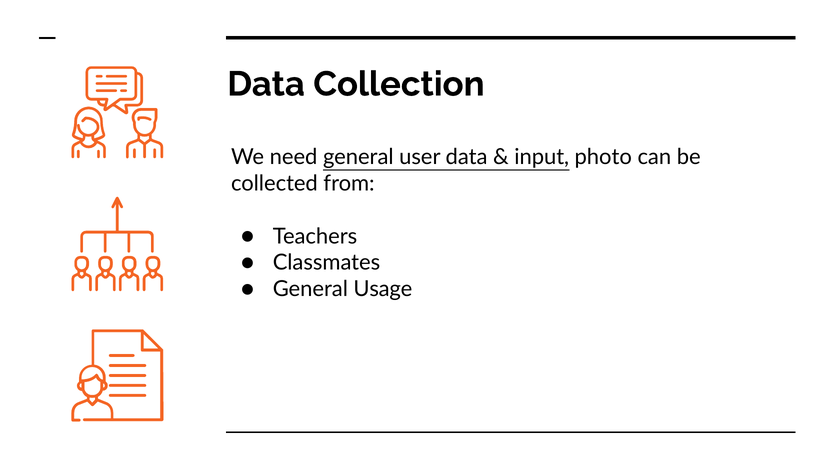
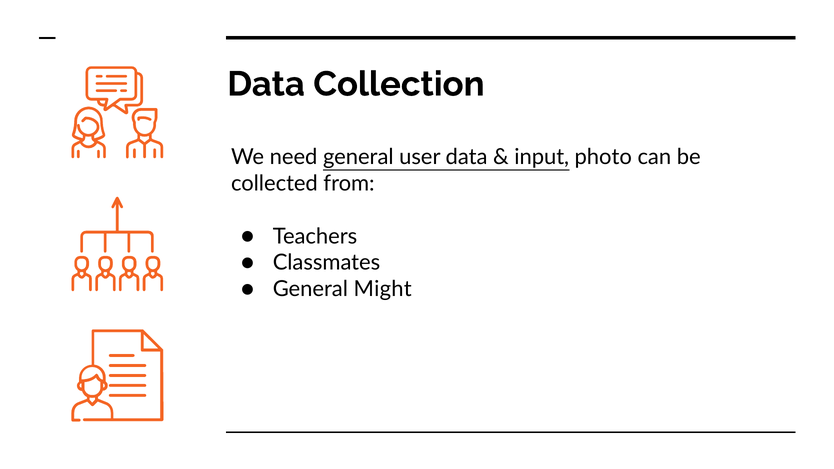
Usage: Usage -> Might
